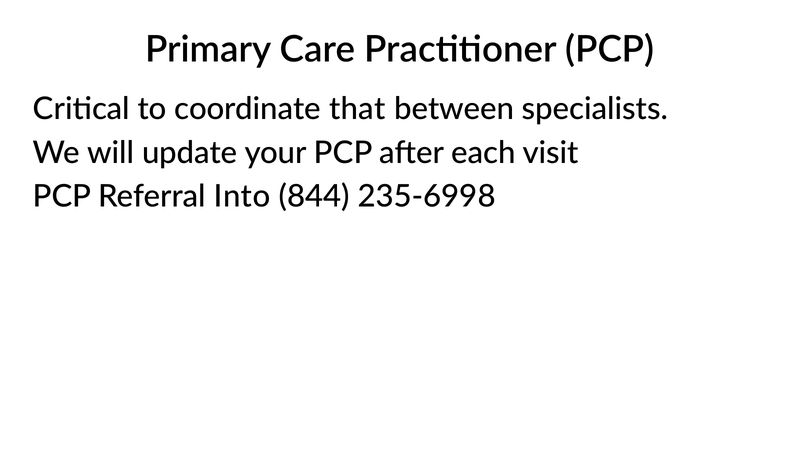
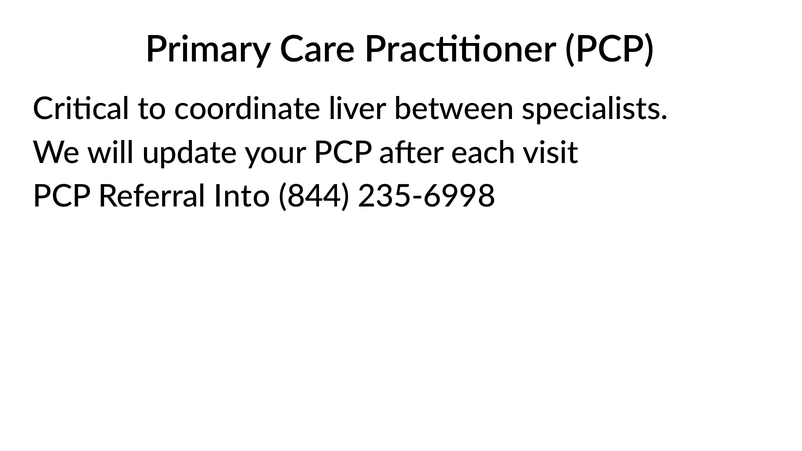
that: that -> liver
